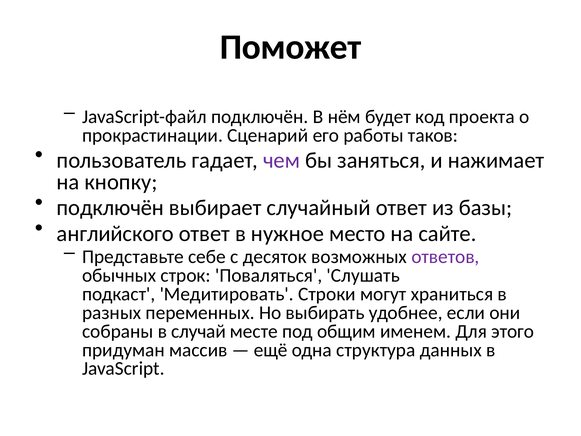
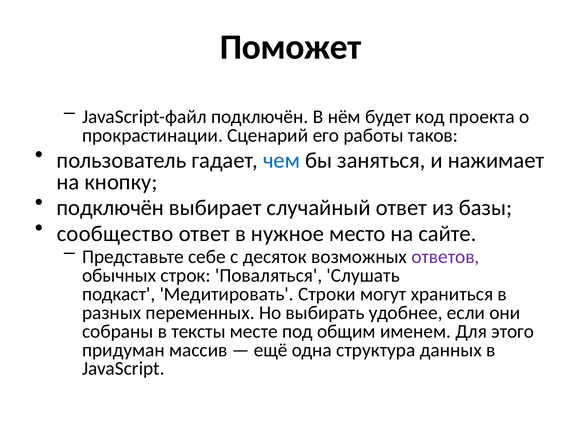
чем colour: purple -> blue
английского: английского -> сообщество
случай: случай -> тексты
